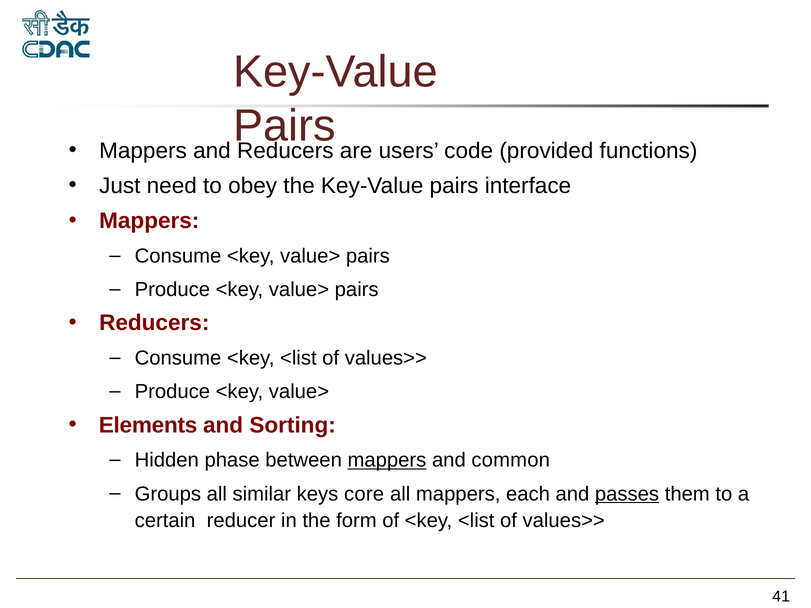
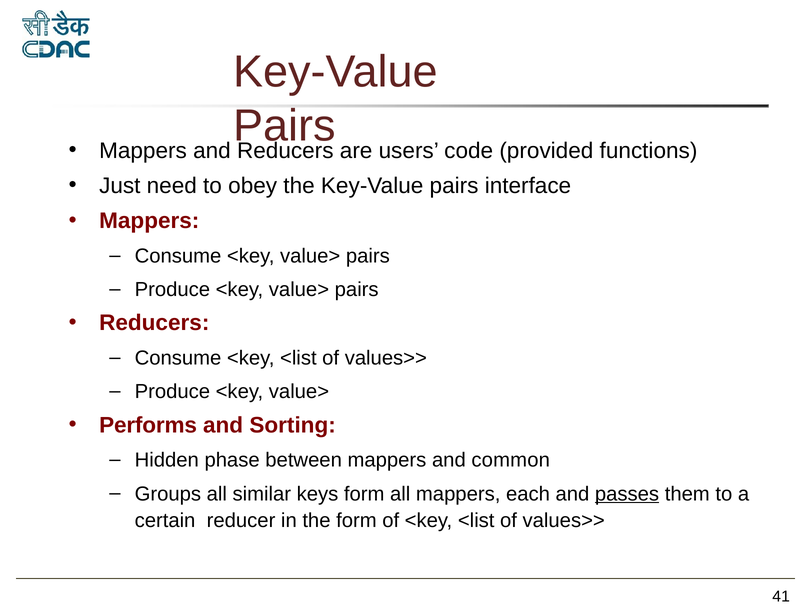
Elements: Elements -> Performs
mappers at (387, 460) underline: present -> none
keys core: core -> form
